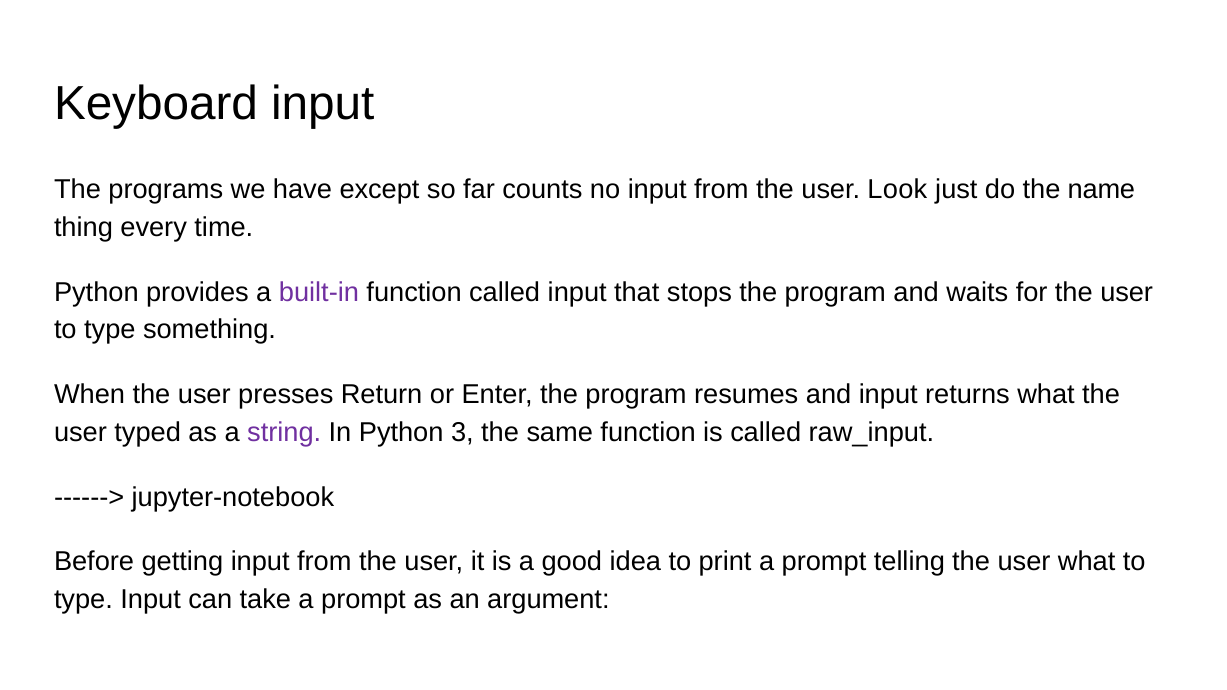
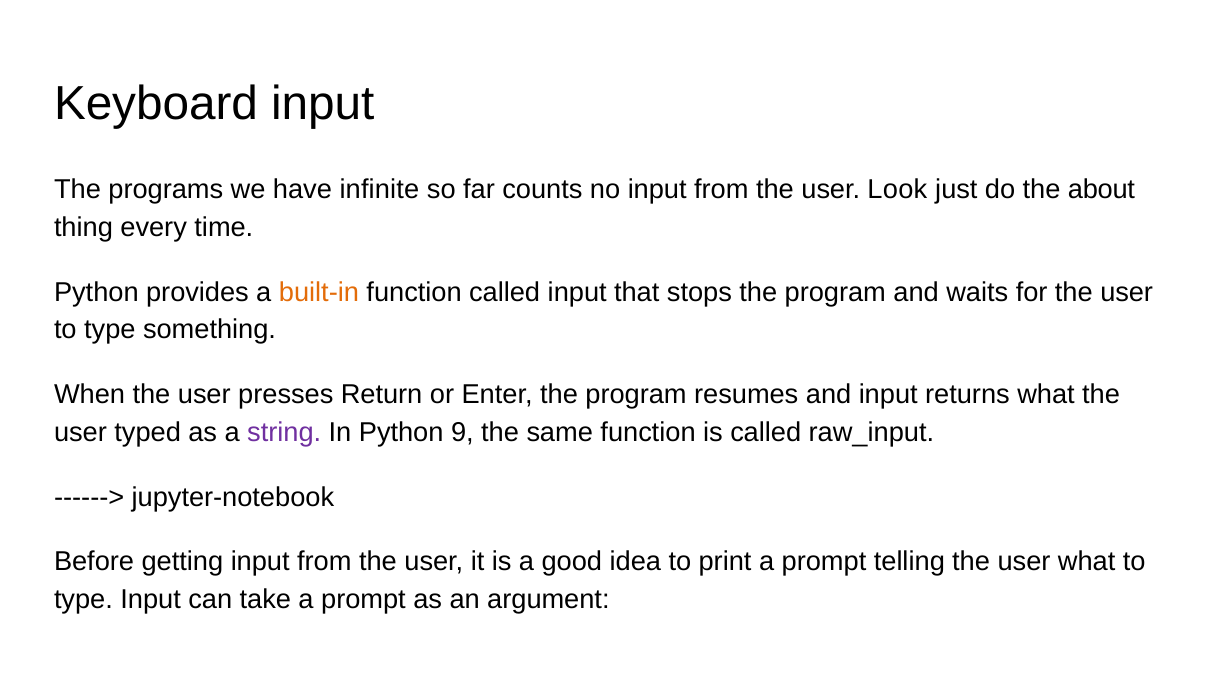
except: except -> infinite
name: name -> about
built-in colour: purple -> orange
3: 3 -> 9
